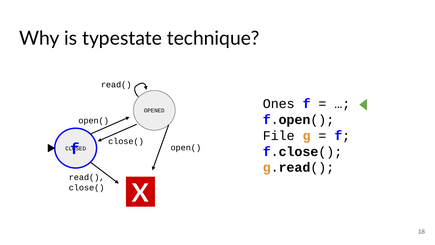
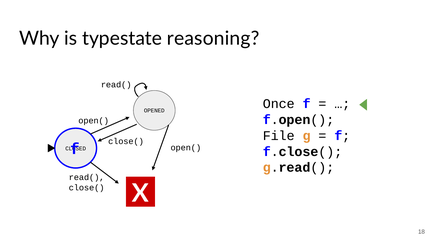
technique: technique -> reasoning
Ones: Ones -> Once
